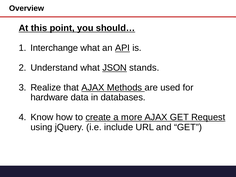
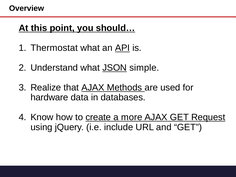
Interchange: Interchange -> Thermostat
stands: stands -> simple
